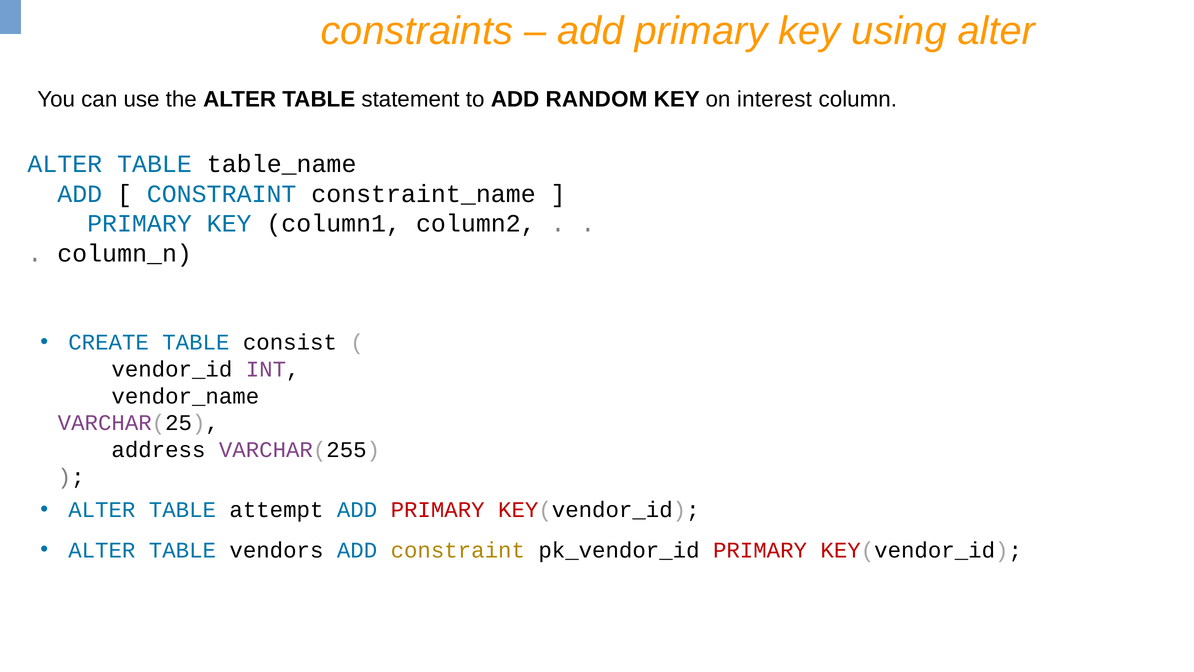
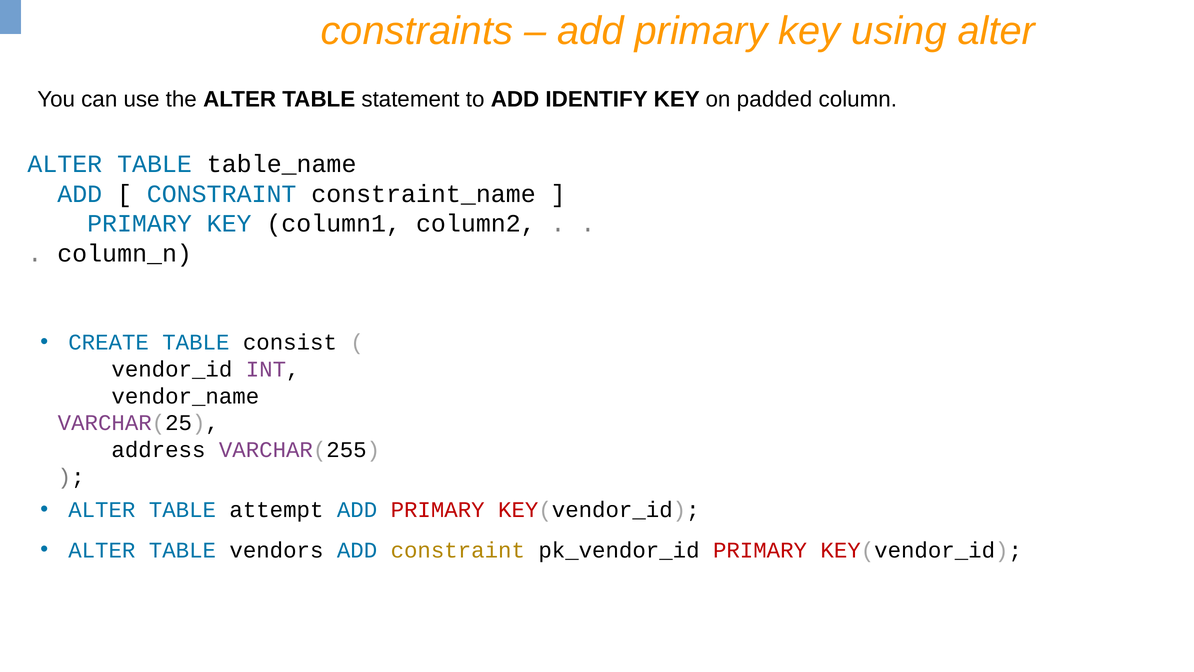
RANDOM: RANDOM -> IDENTIFY
interest: interest -> padded
